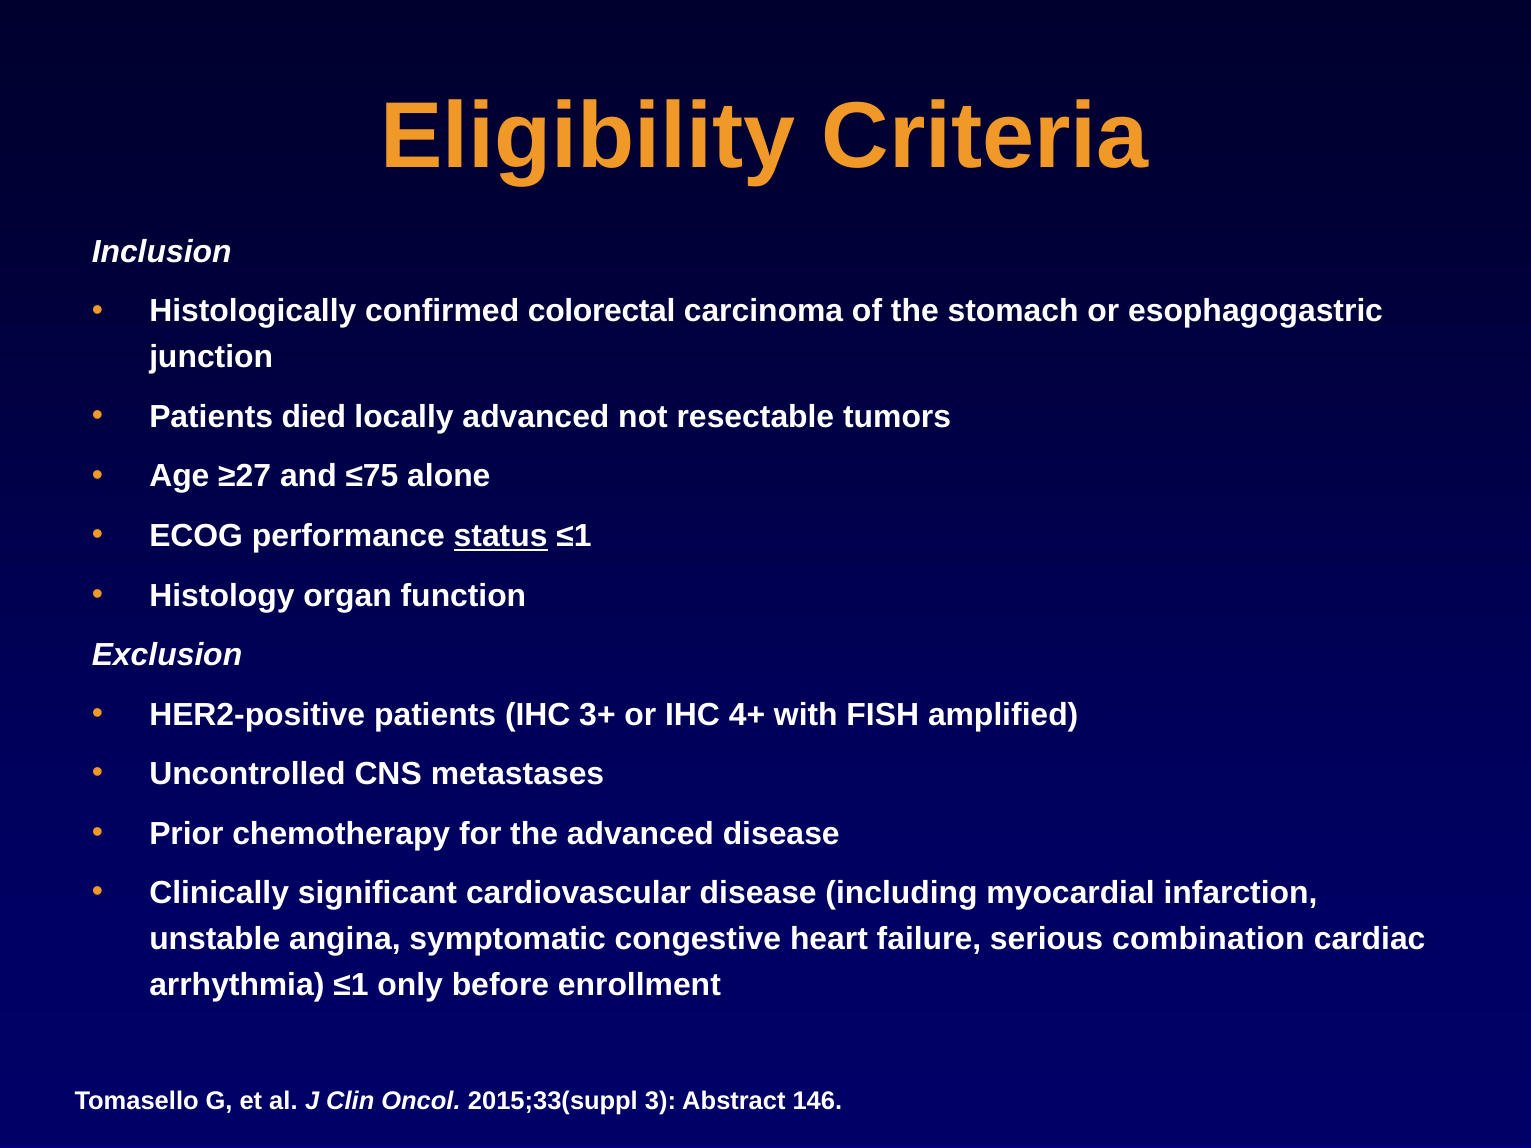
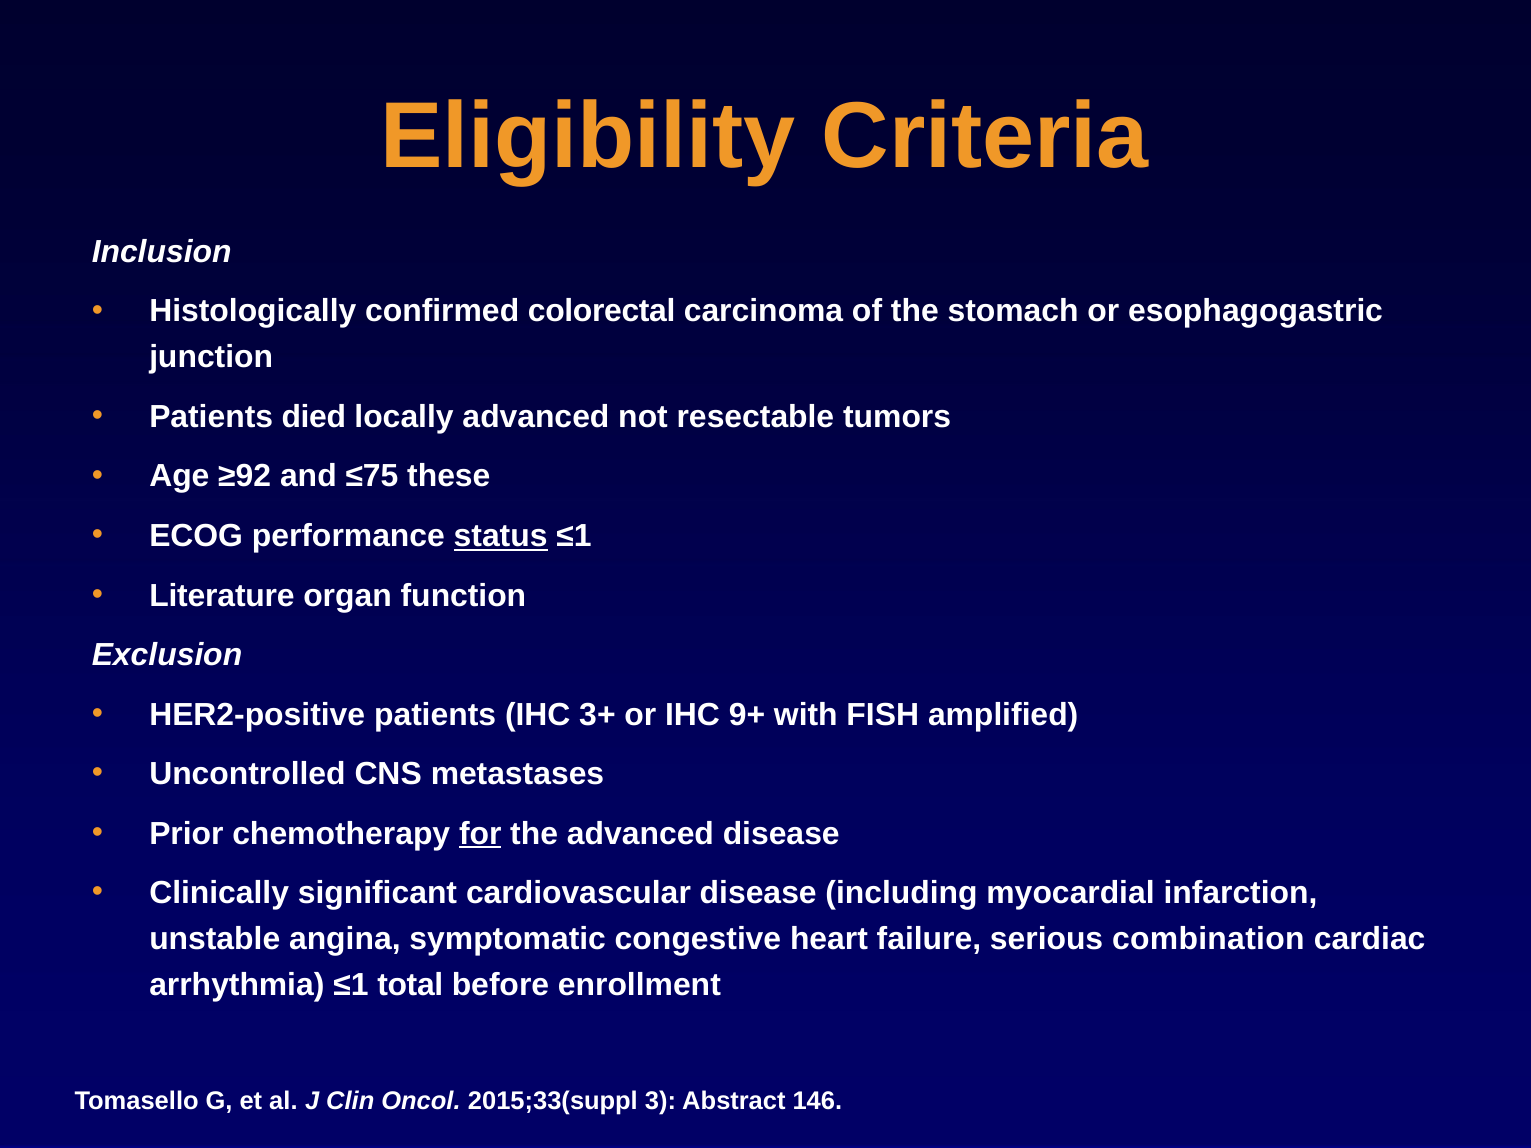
≥27: ≥27 -> ≥92
alone: alone -> these
Histology: Histology -> Literature
4+: 4+ -> 9+
for underline: none -> present
only: only -> total
